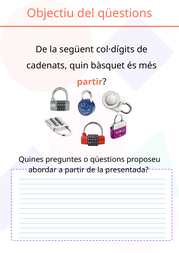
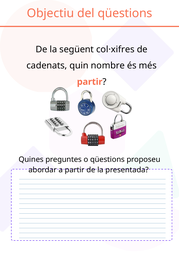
col·dígits: col·dígits -> col·xifres
bàsquet: bàsquet -> nombre
